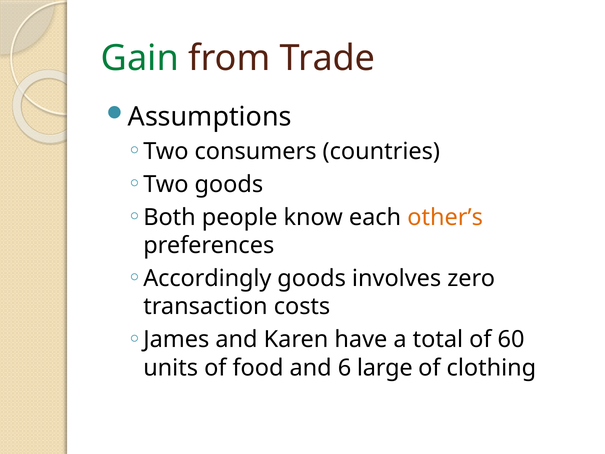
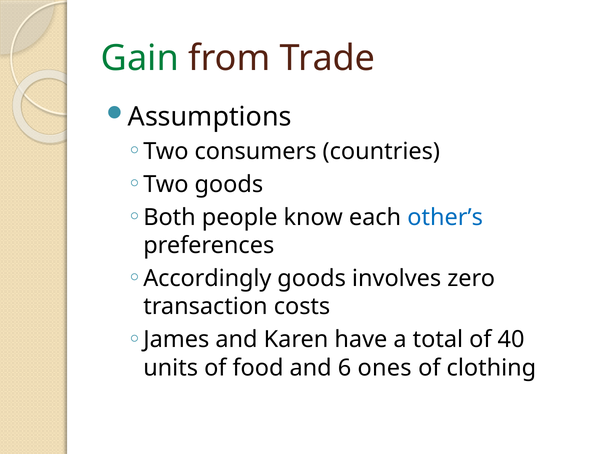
other’s colour: orange -> blue
60: 60 -> 40
large: large -> ones
